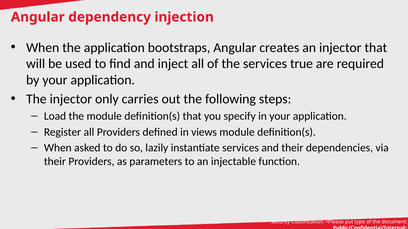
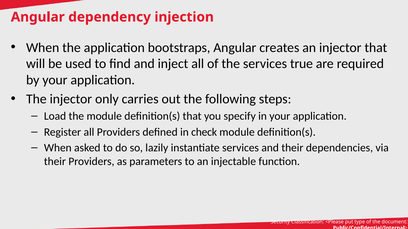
views: views -> check
